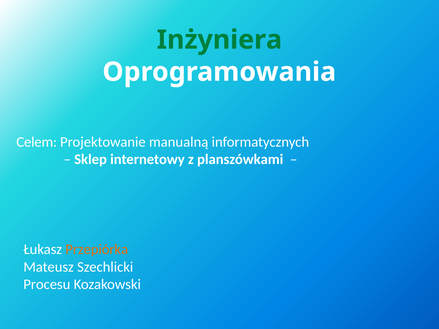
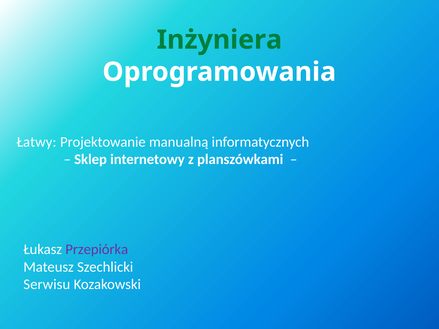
Celem: Celem -> Łatwy
Przepiórka colour: orange -> purple
Procesu: Procesu -> Serwisu
